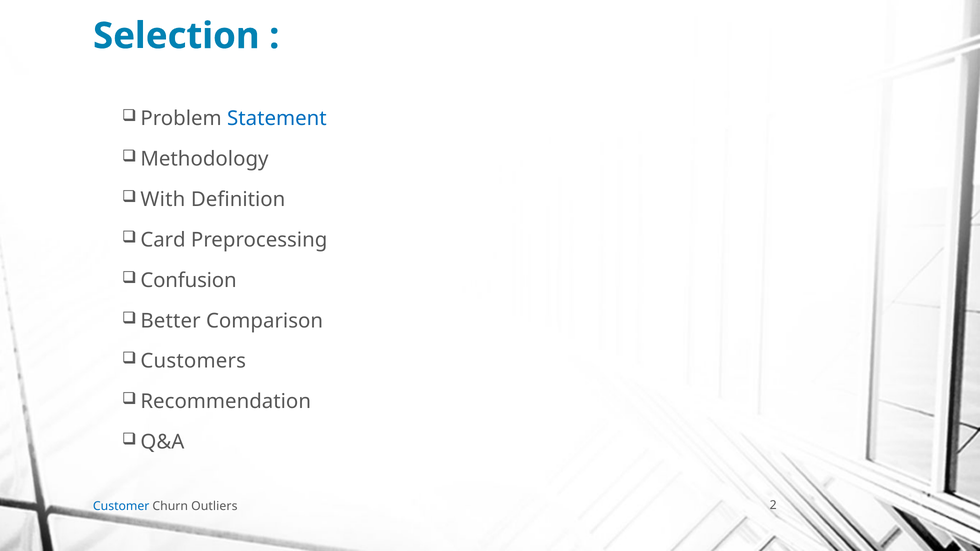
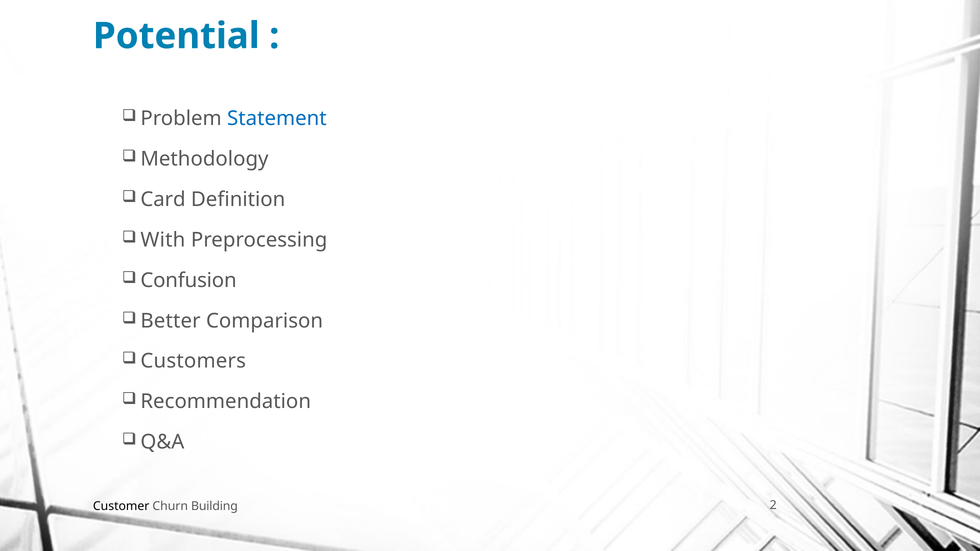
Selection: Selection -> Potential
With: With -> Card
Card: Card -> With
Customer colour: blue -> black
Outliers: Outliers -> Building
